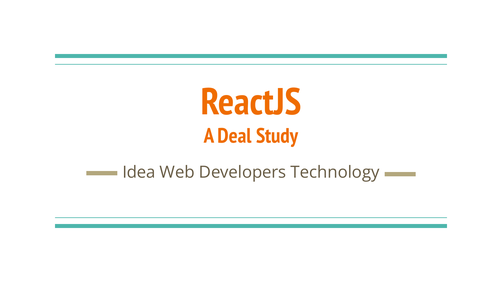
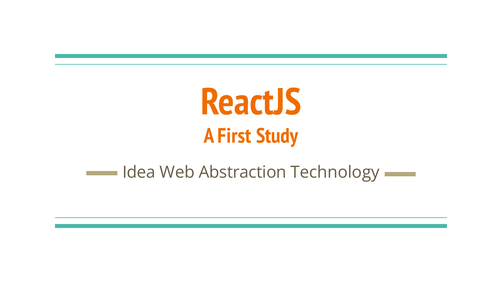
Deal: Deal -> First
Developers: Developers -> Abstraction
